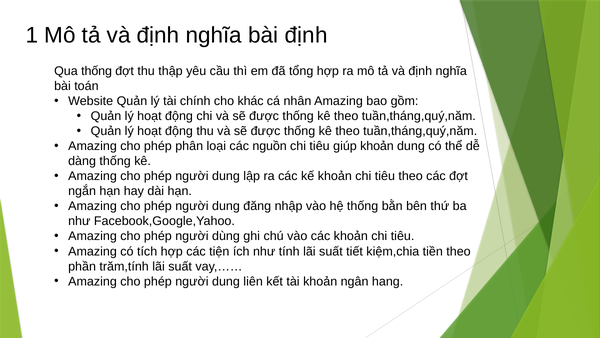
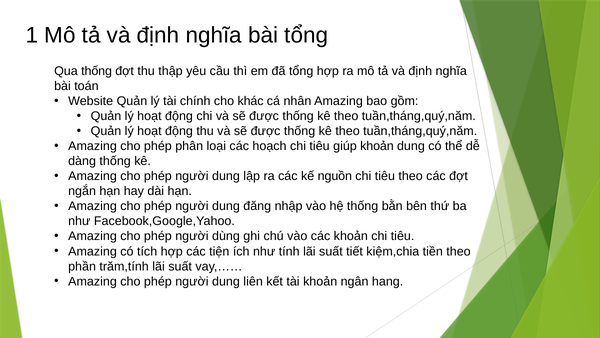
bài định: định -> tổng
nguồn: nguồn -> hoạch
kế khoản: khoản -> nguồn
